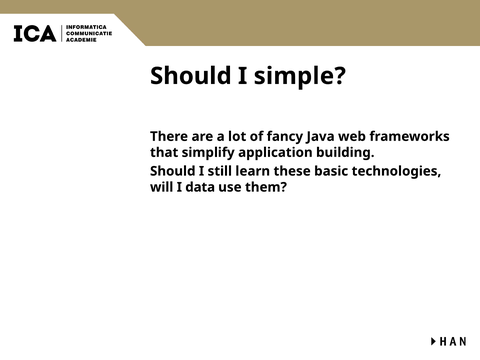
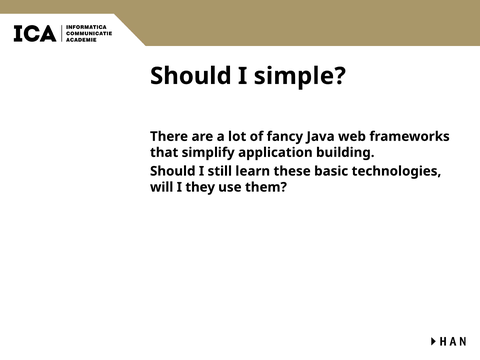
data: data -> they
